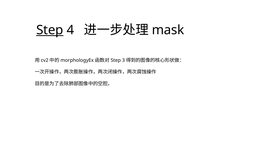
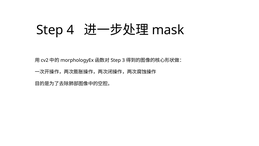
Step underline: present -> none
